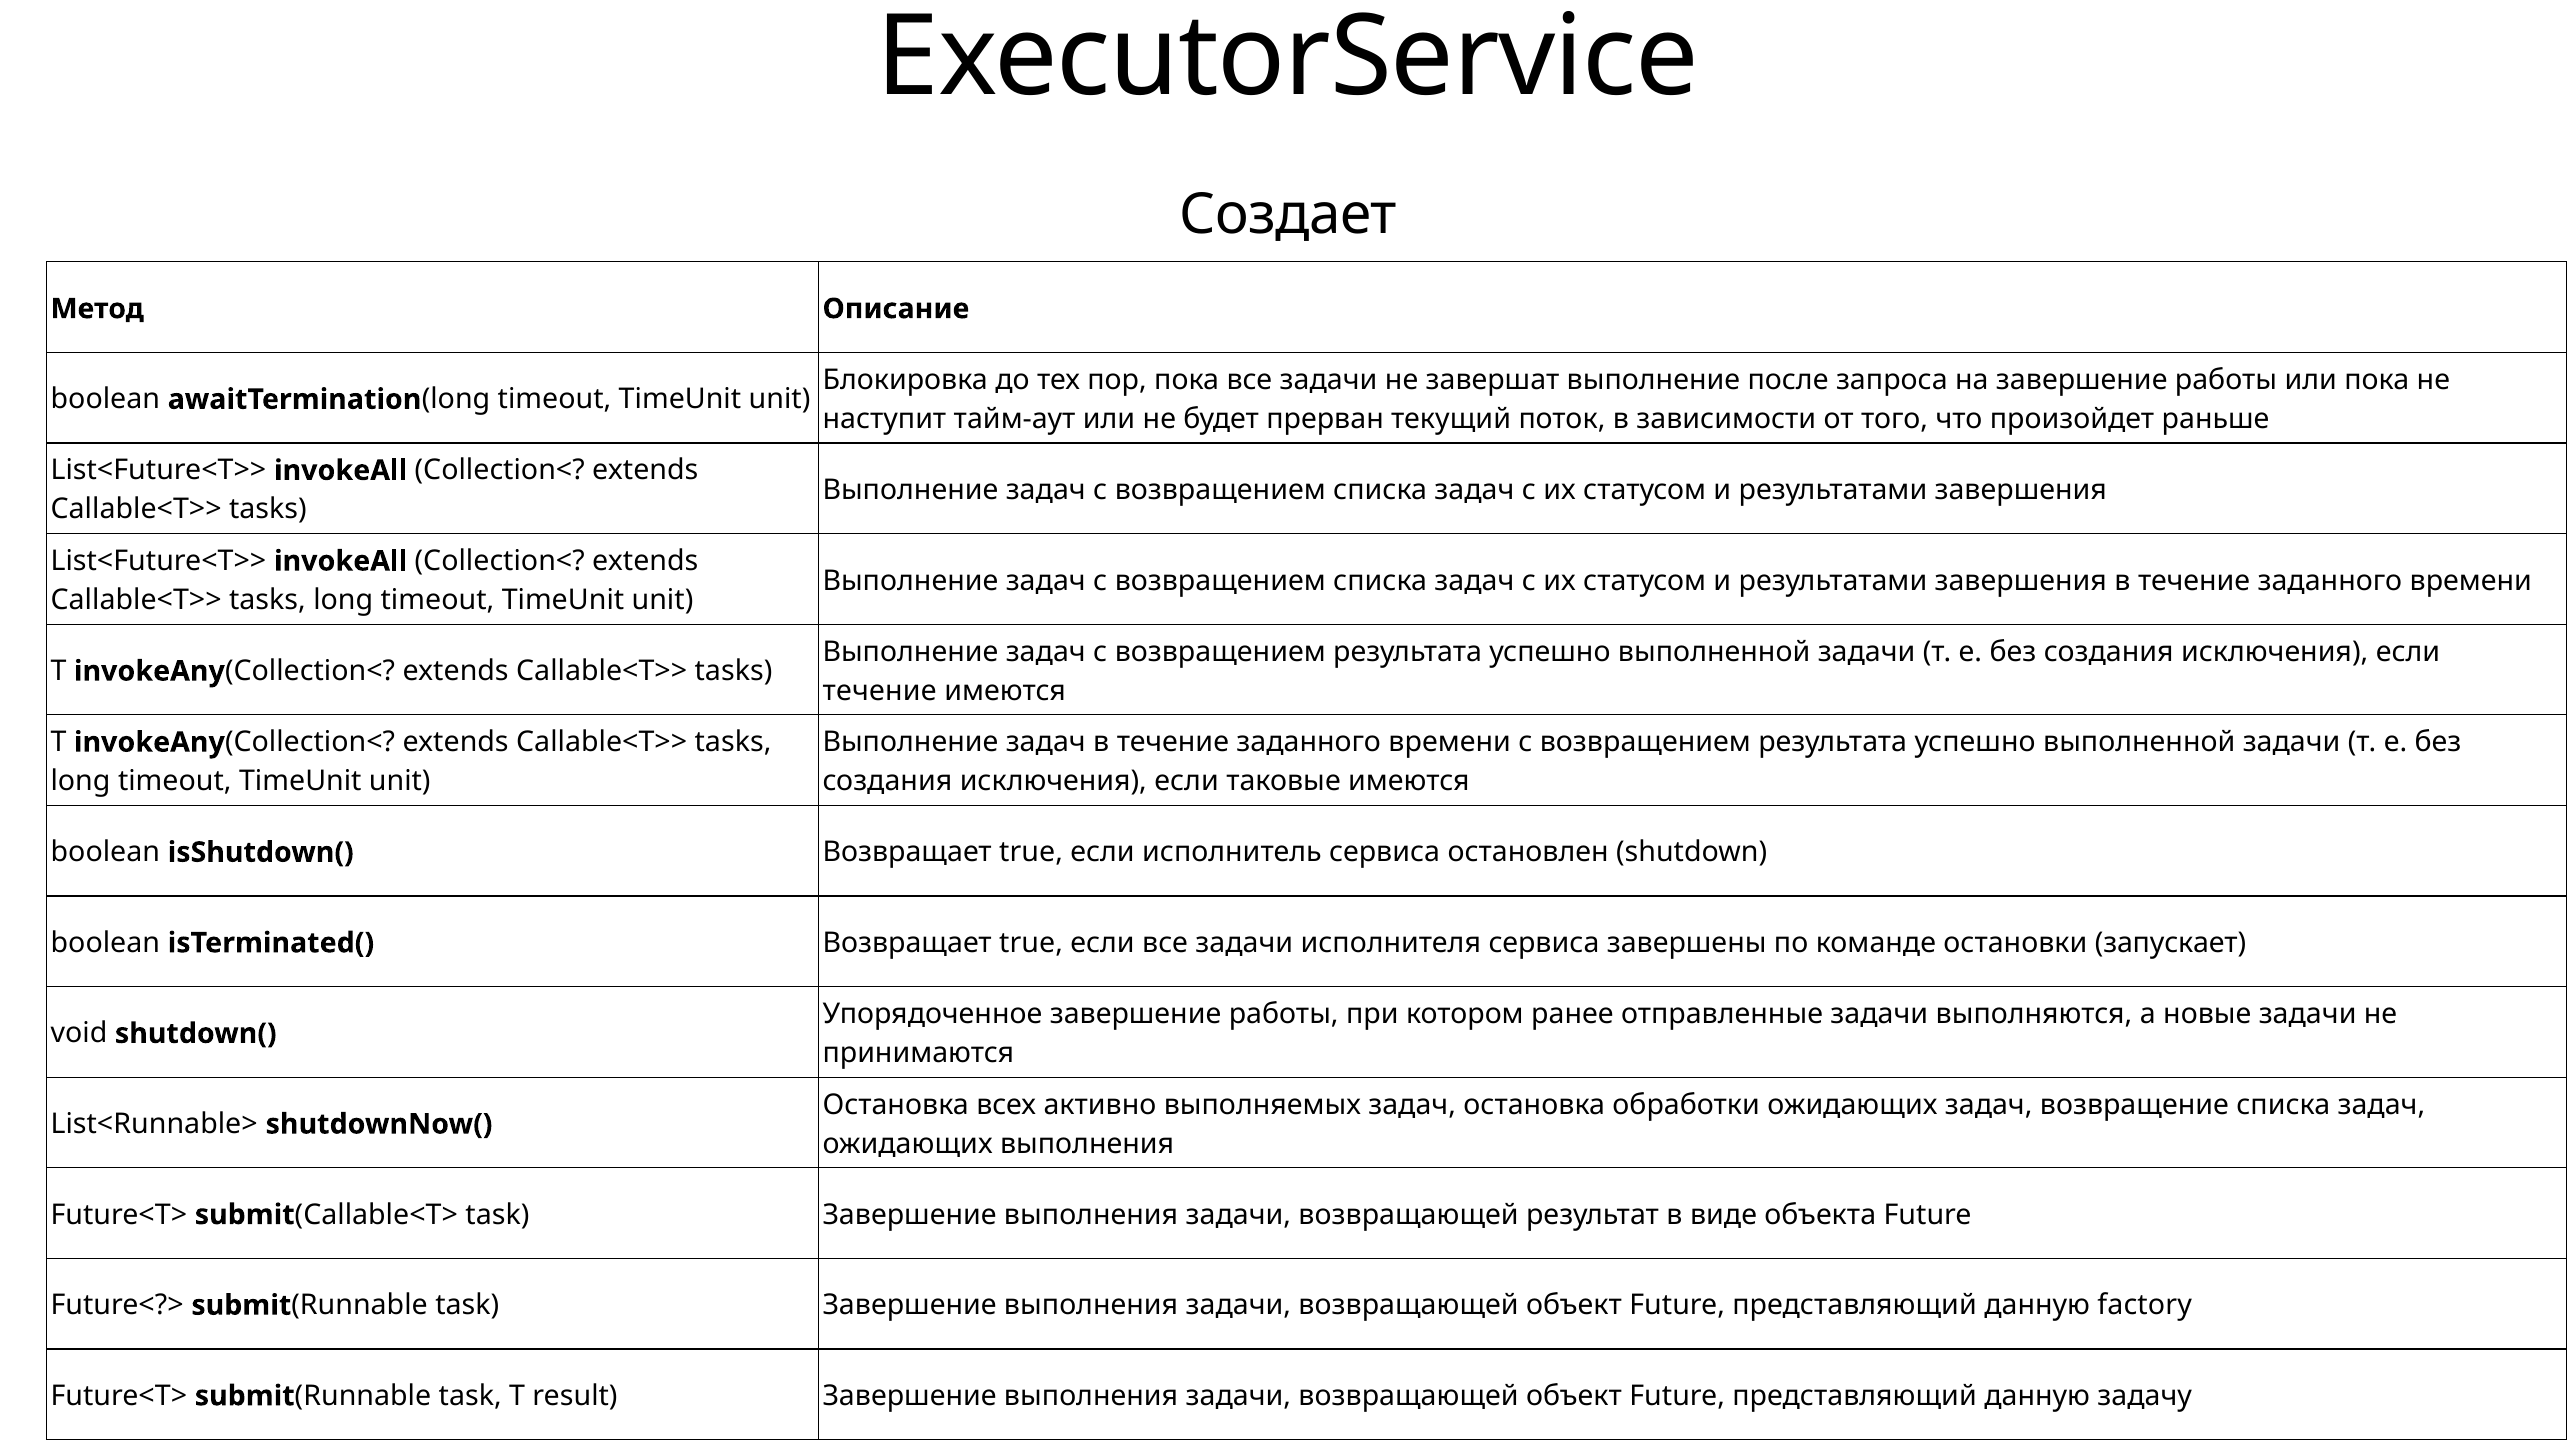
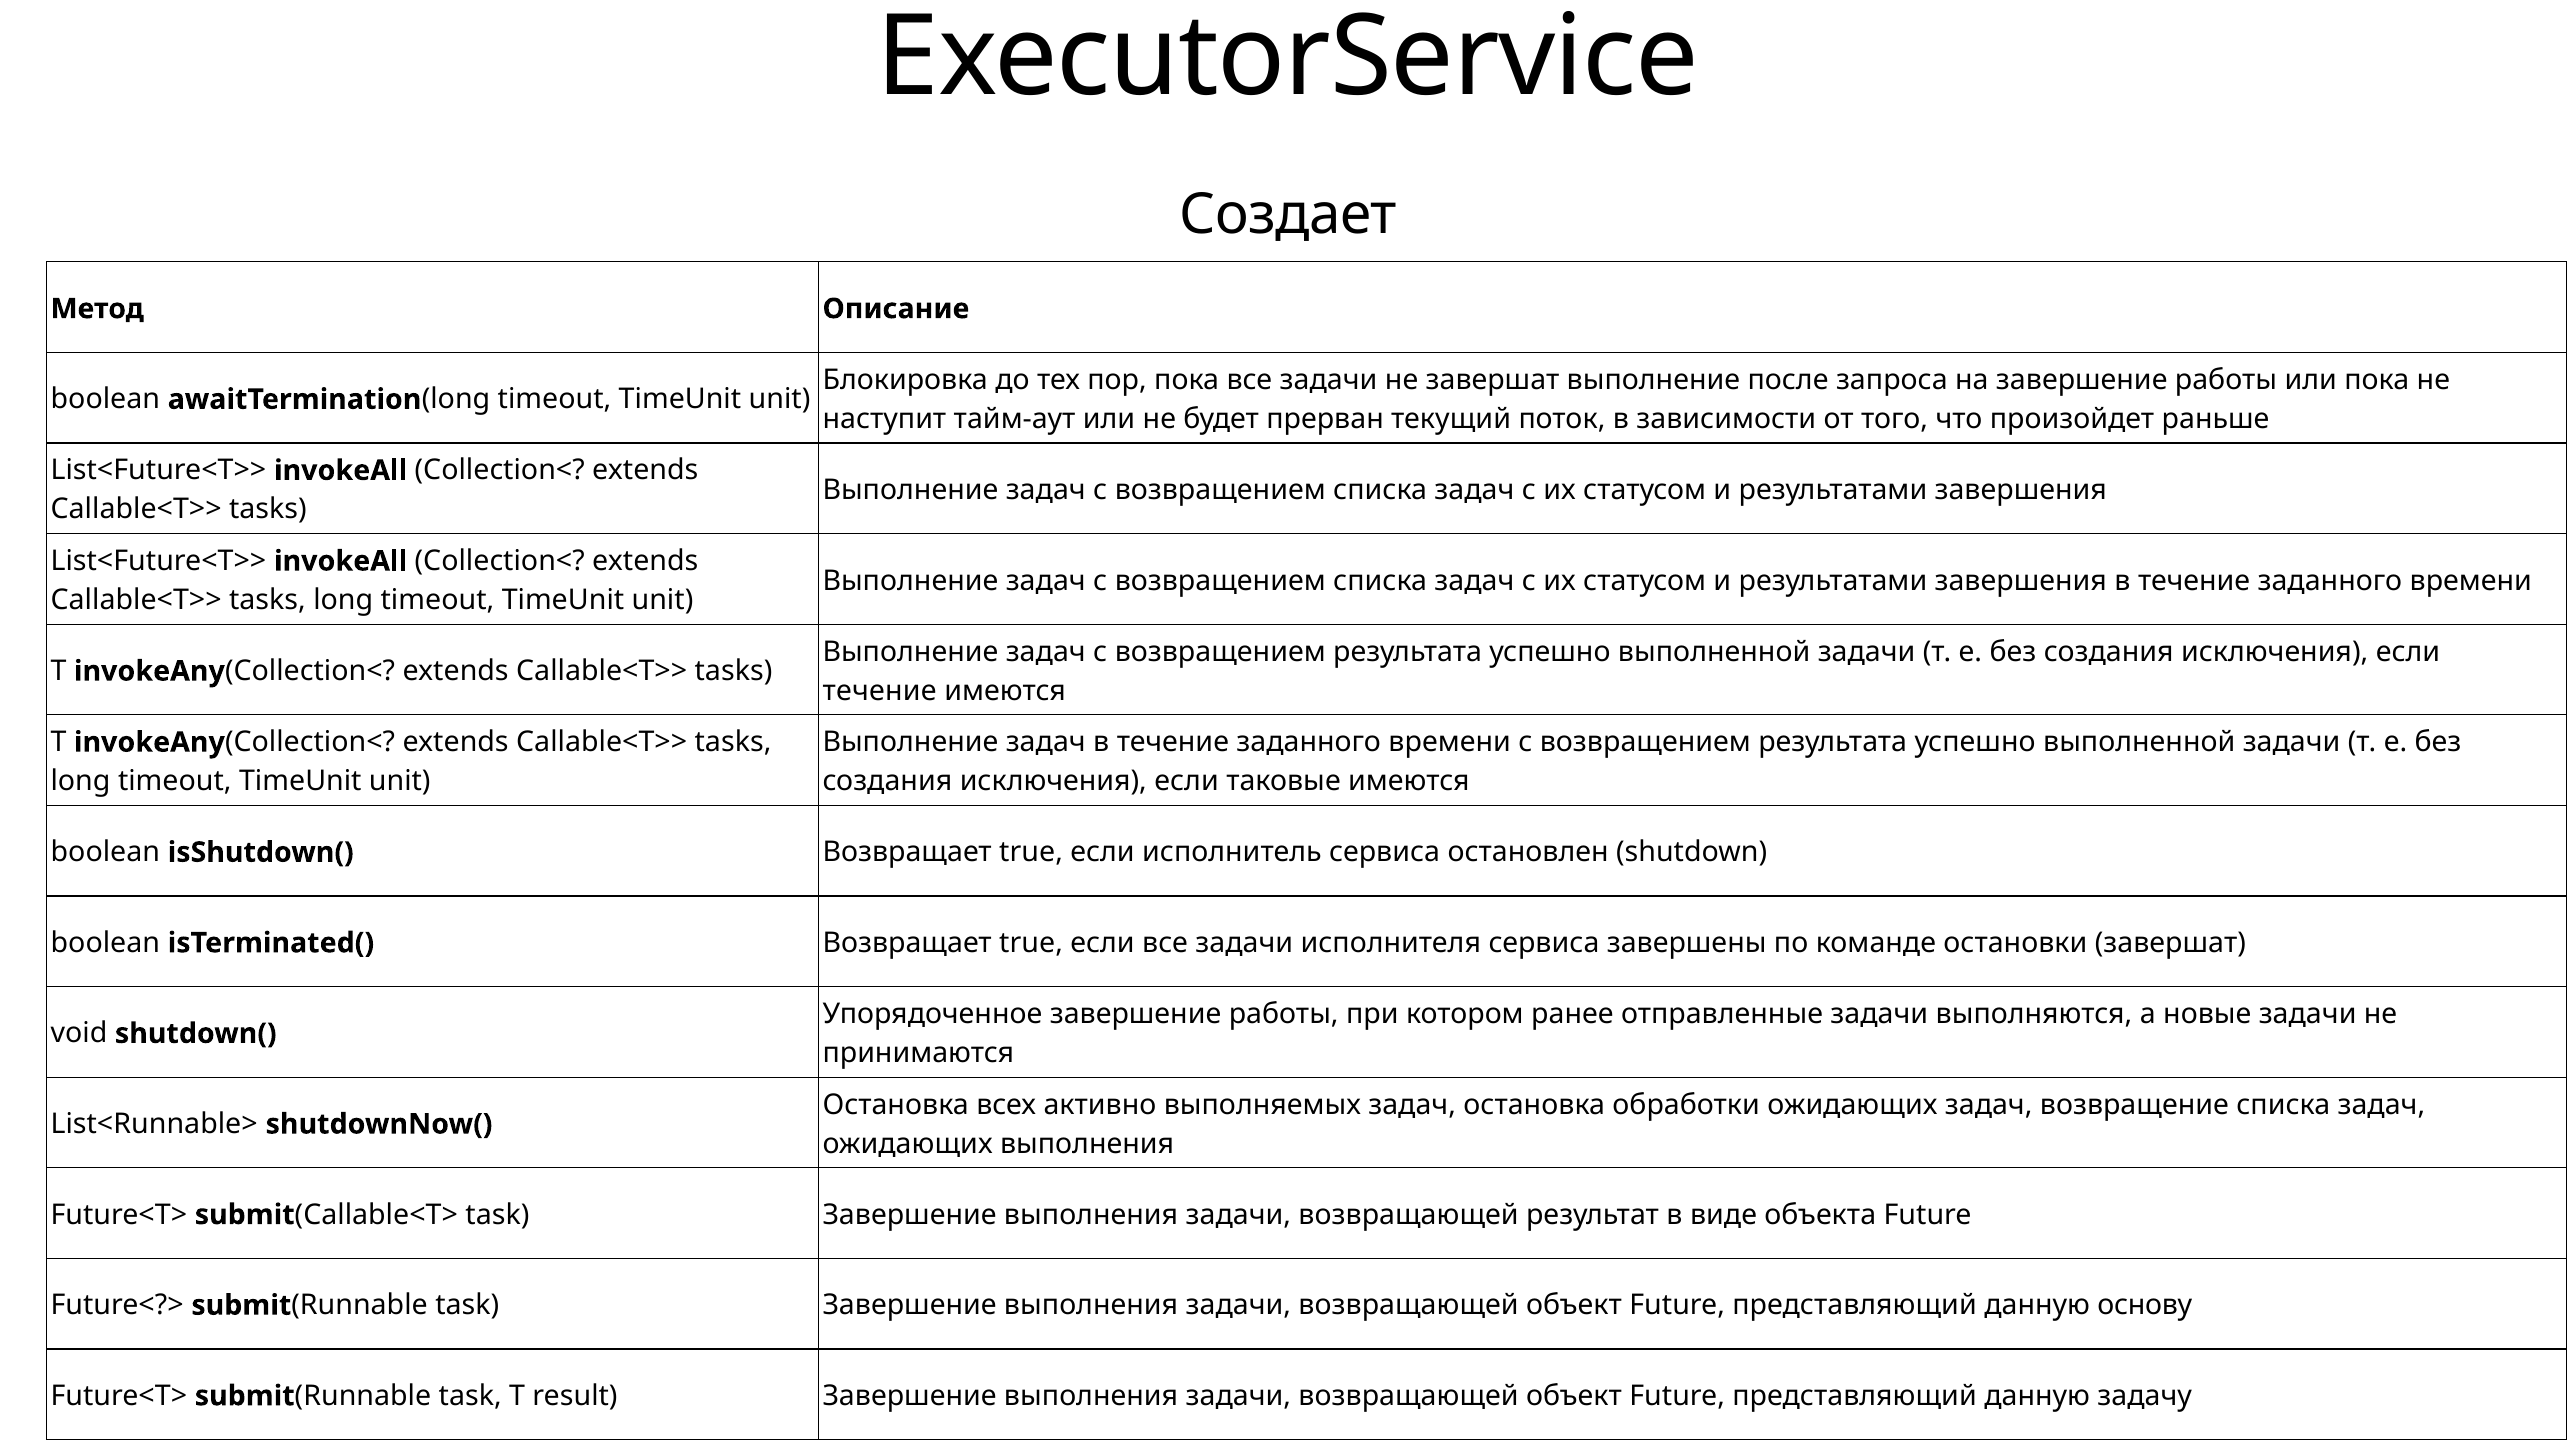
остановки запускает: запускает -> завершат
factory: factory -> основу
